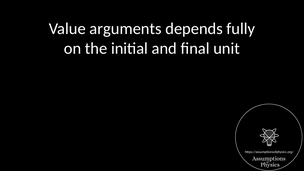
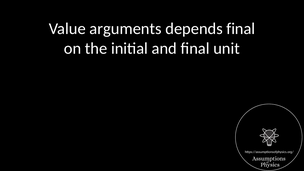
depends fully: fully -> final
